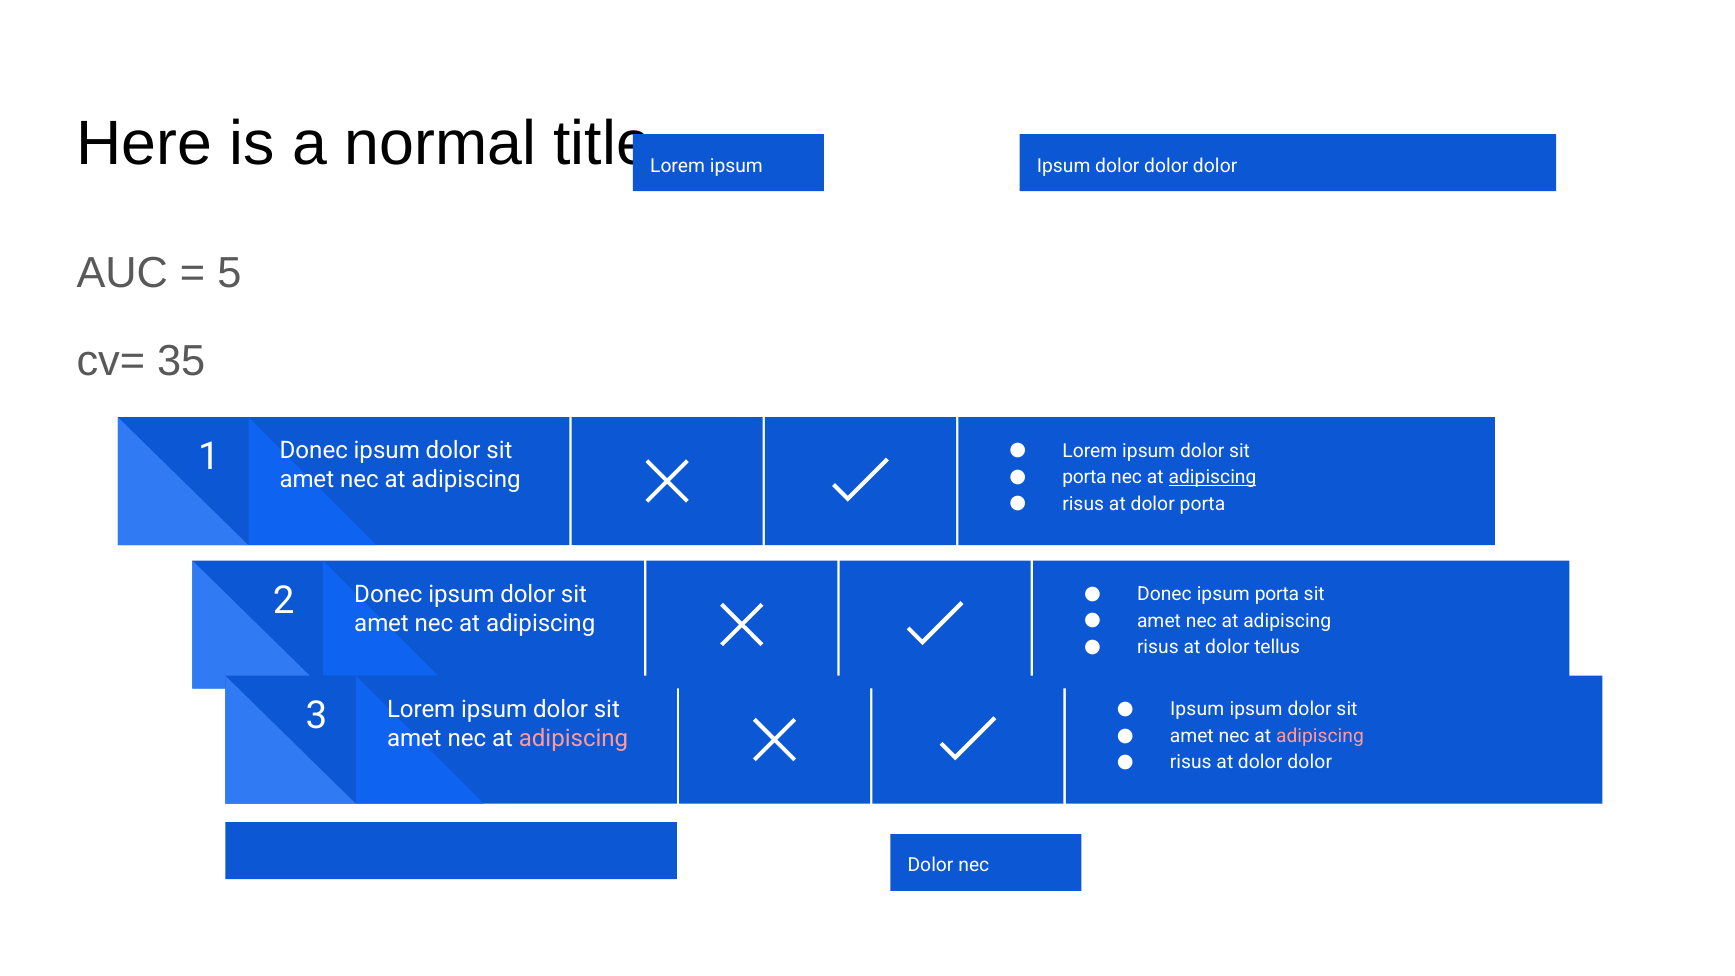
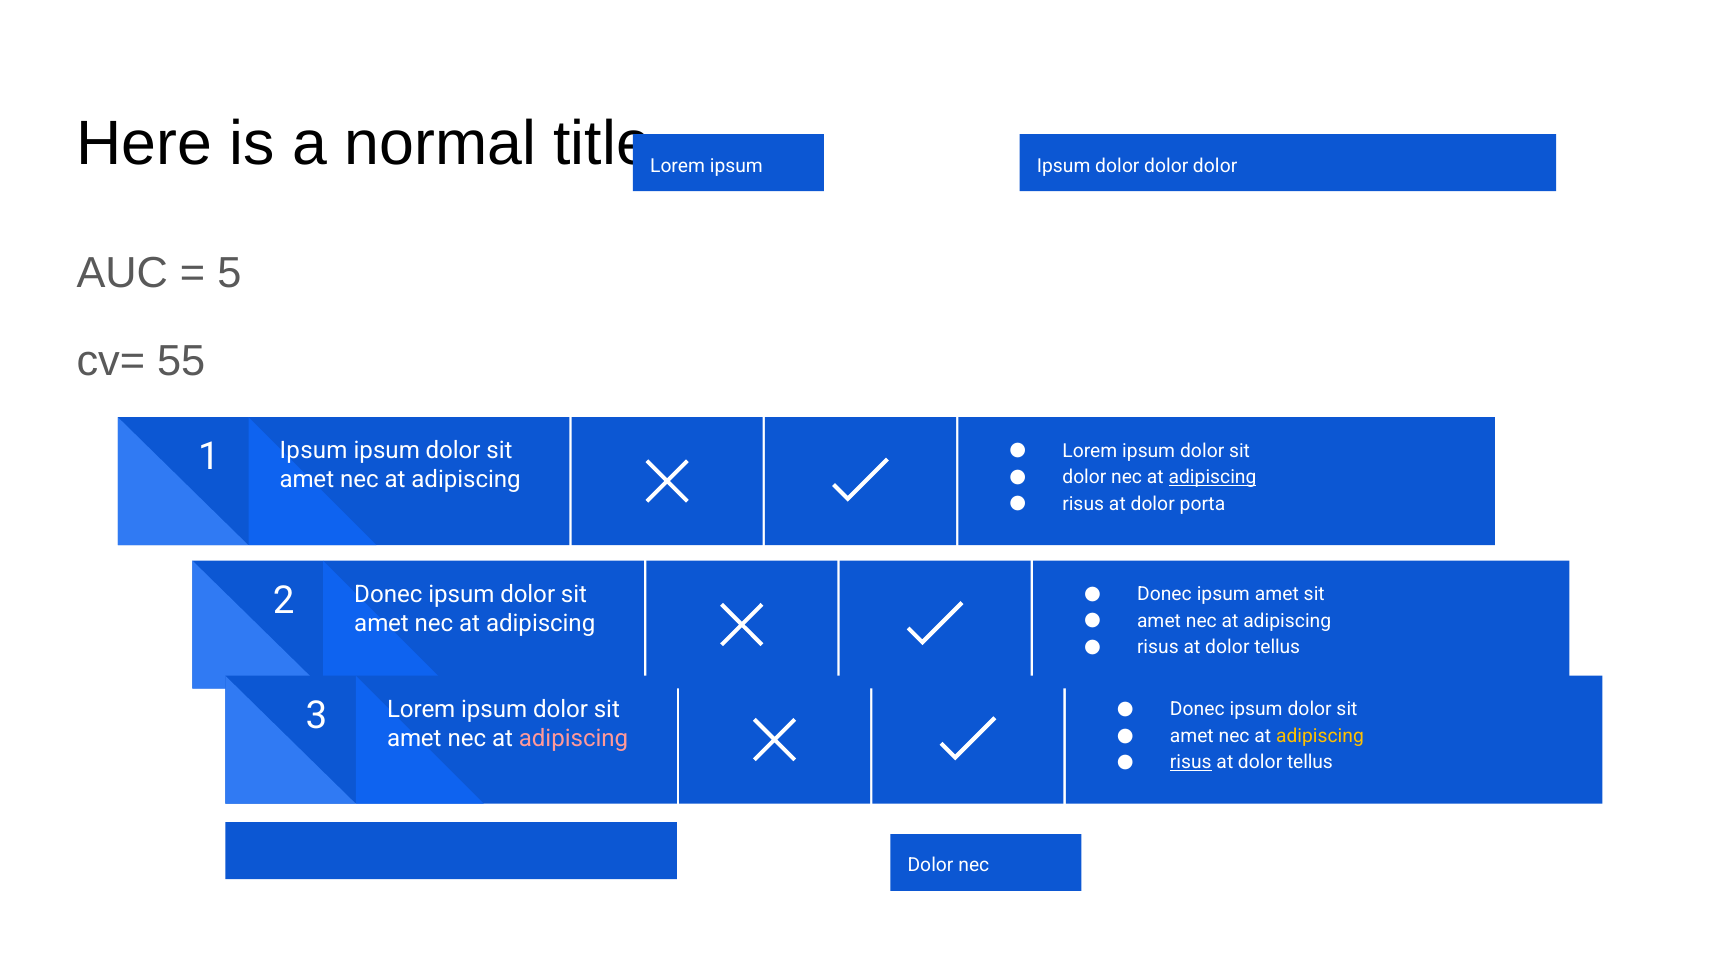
35: 35 -> 55
1 Donec: Donec -> Ipsum
porta at (1084, 477): porta -> dolor
ipsum porta: porta -> amet
Ipsum at (1197, 709): Ipsum -> Donec
adipiscing at (1320, 736) colour: pink -> yellow
risus at (1191, 762) underline: none -> present
dolor at (1310, 762): dolor -> tellus
